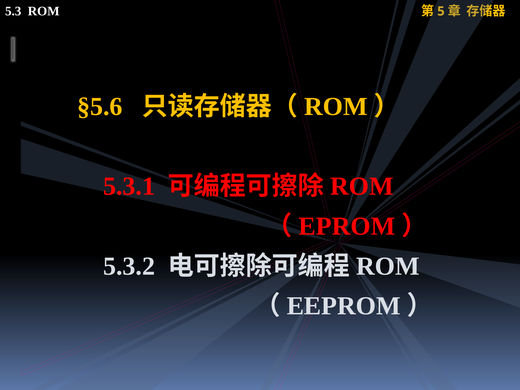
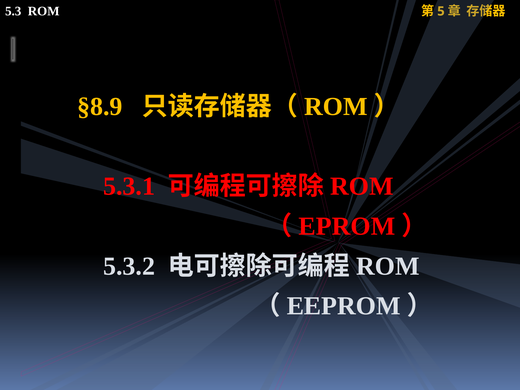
§5.6: §5.6 -> §8.9
